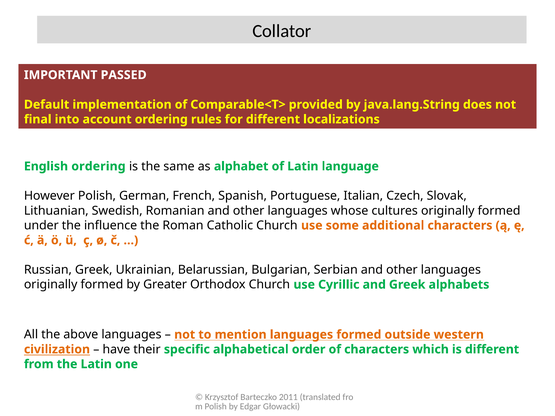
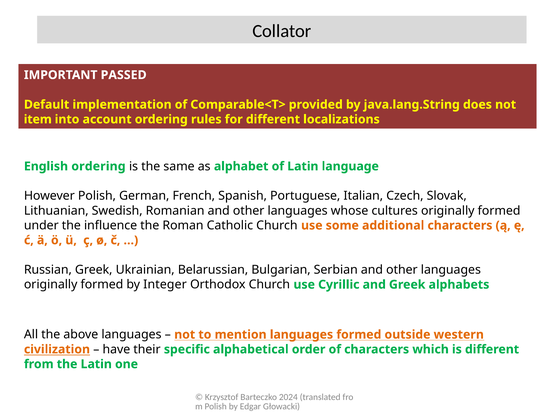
final: final -> item
Greater: Greater -> Integer
2011: 2011 -> 2024
